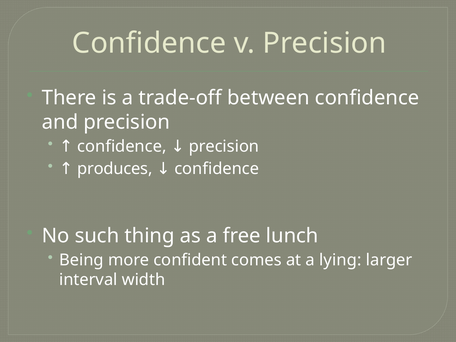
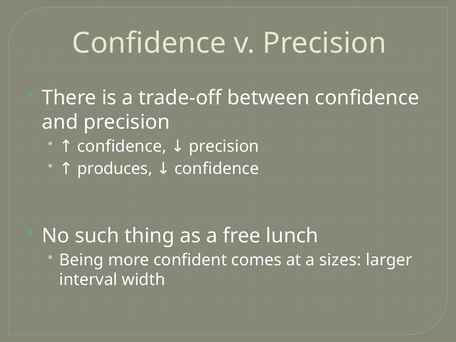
lying: lying -> sizes
